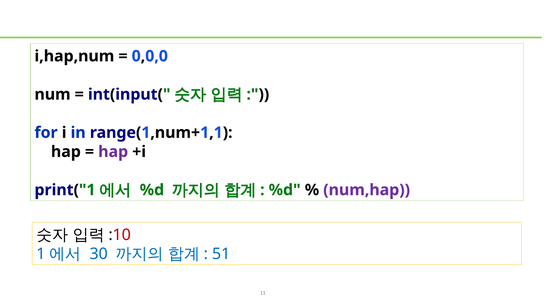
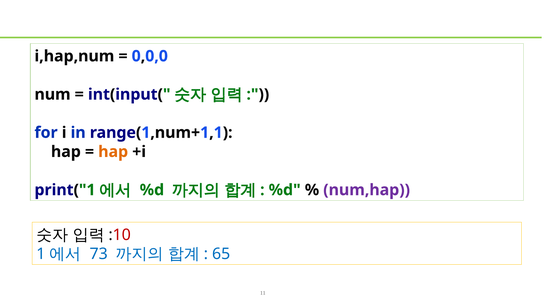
hap at (113, 152) colour: purple -> orange
30: 30 -> 73
51: 51 -> 65
